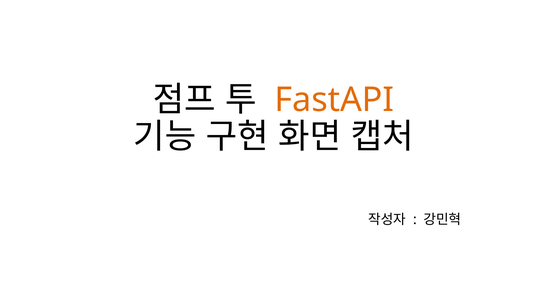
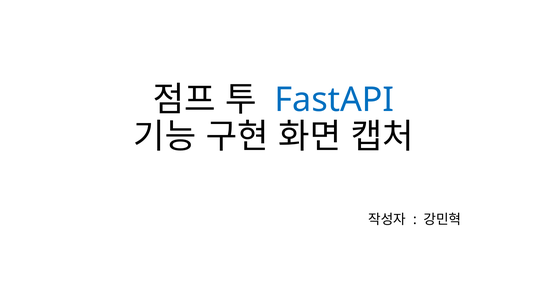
FastAPI colour: orange -> blue
